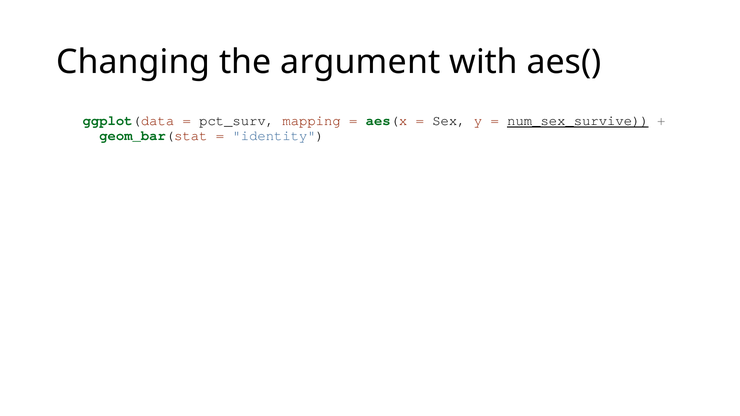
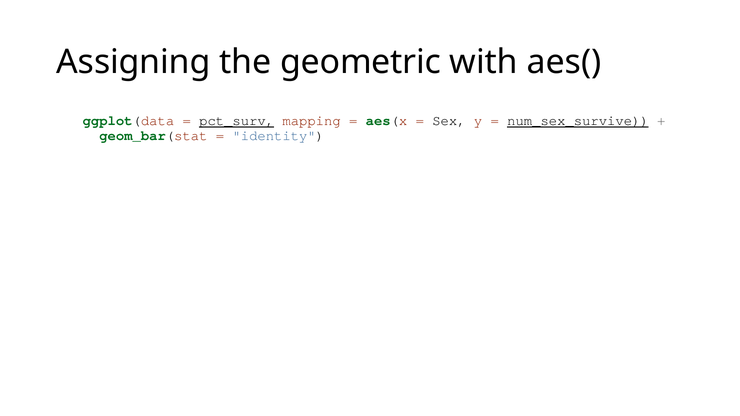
Changing: Changing -> Assigning
argument: argument -> geometric
pct_surv underline: none -> present
